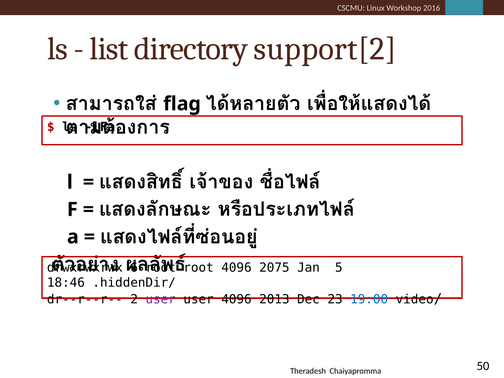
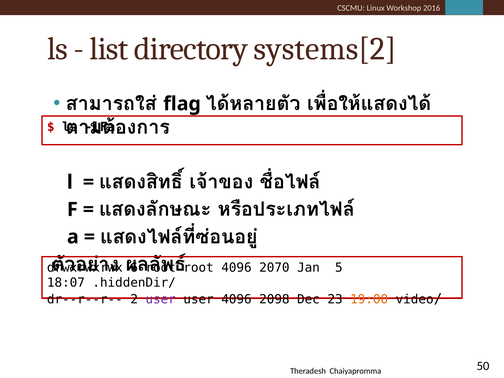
support[2: support[2 -> systems[2
2075: 2075 -> 2070
18:46: 18:46 -> 18:07
2013: 2013 -> 2098
19:00 colour: blue -> orange
